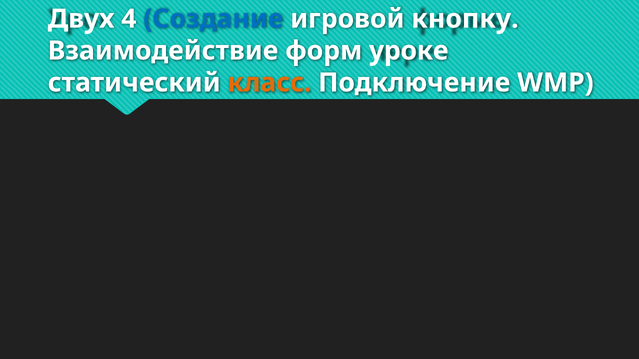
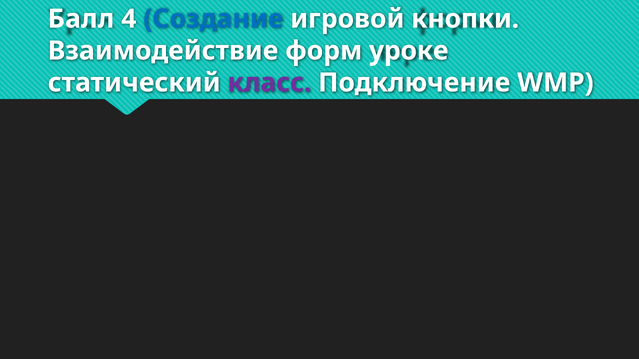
Двух: Двух -> Балл
кнопку: кнопку -> кнопки
класс colour: orange -> purple
